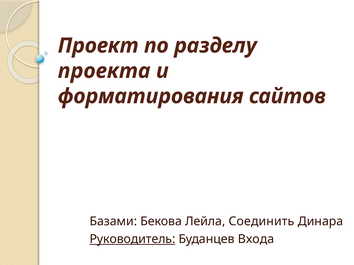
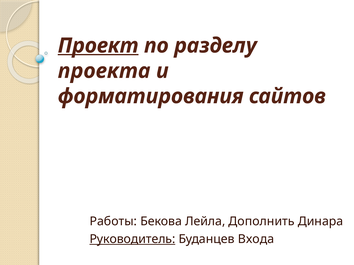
Проект underline: none -> present
Базами: Базами -> Работы
Соединить: Соединить -> Дополнить
